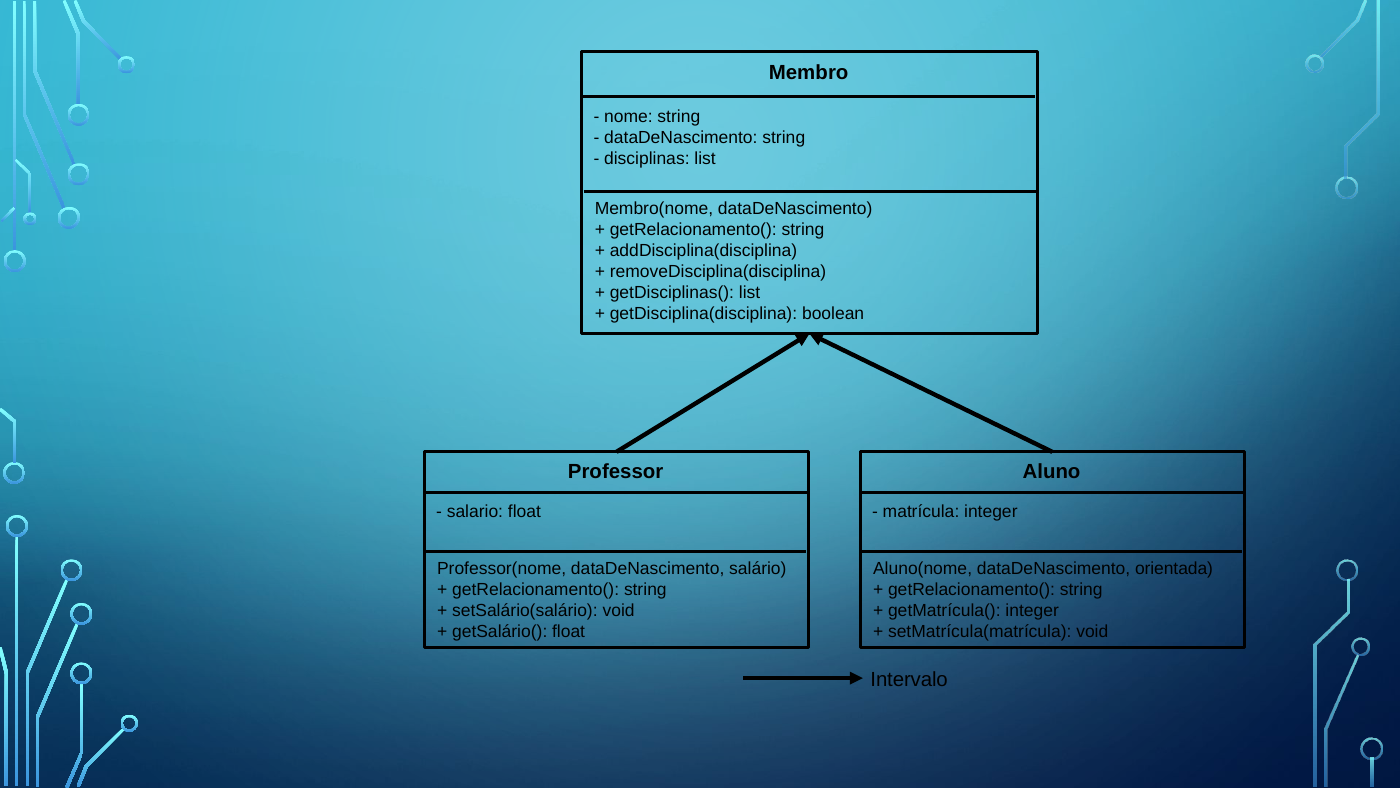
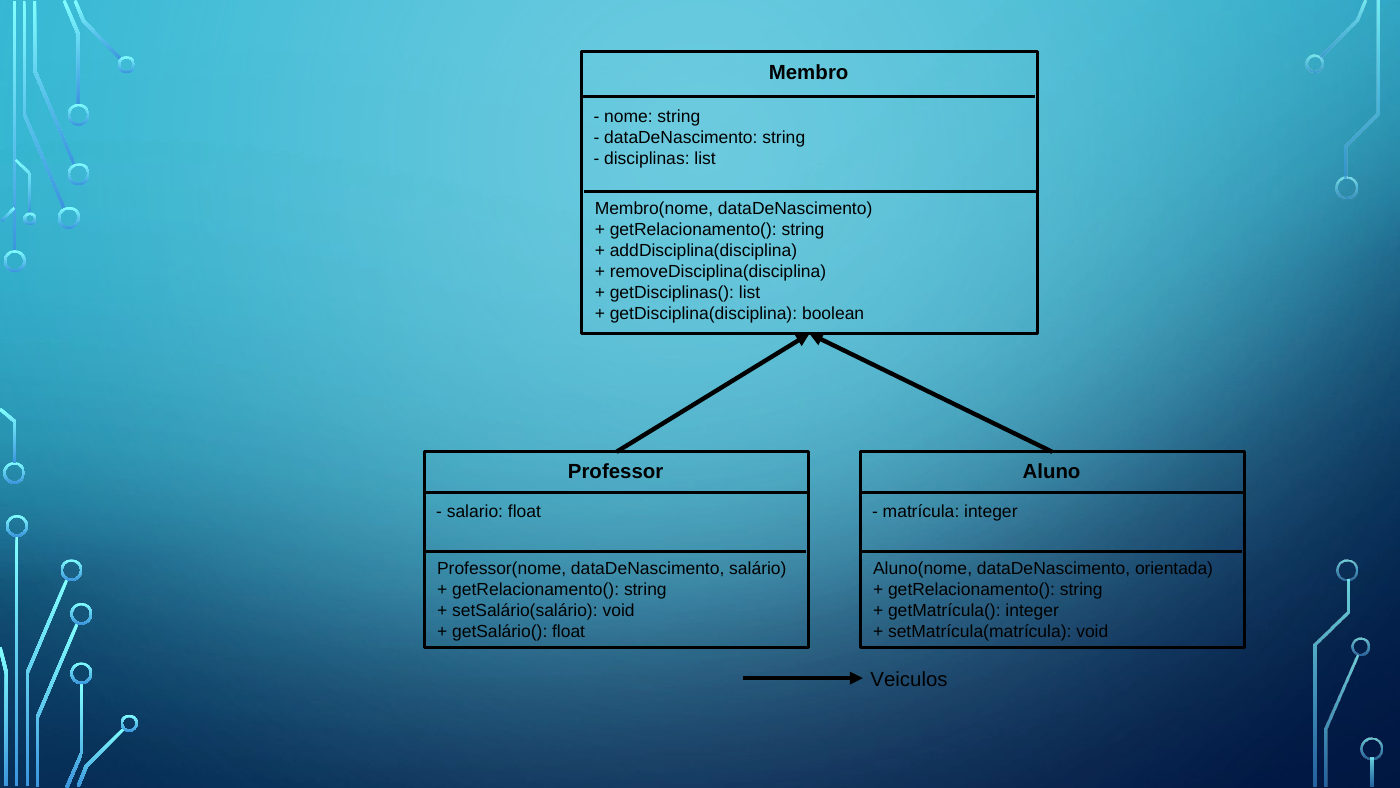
Intervalo: Intervalo -> Veiculos
